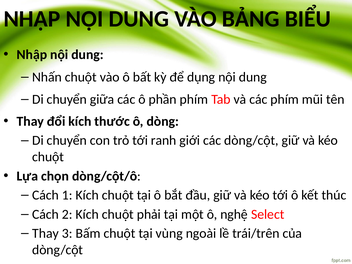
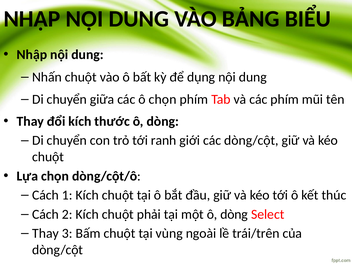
ô phần: phần -> chọn
một ô nghệ: nghệ -> dòng
